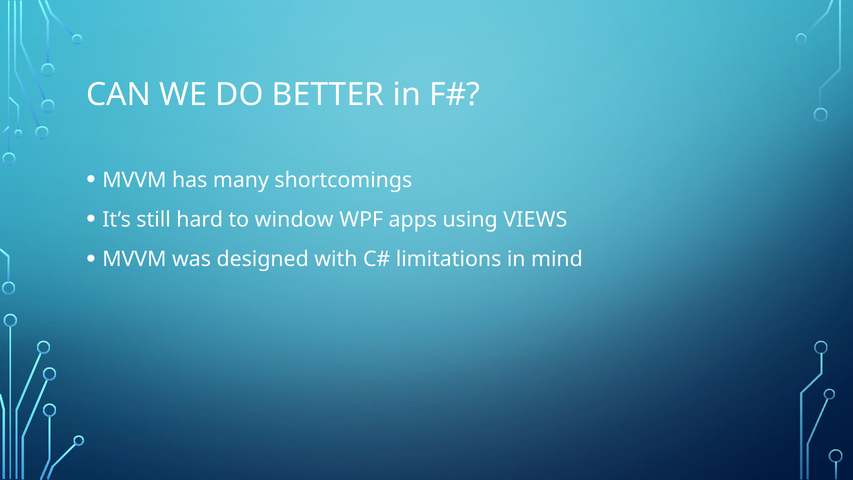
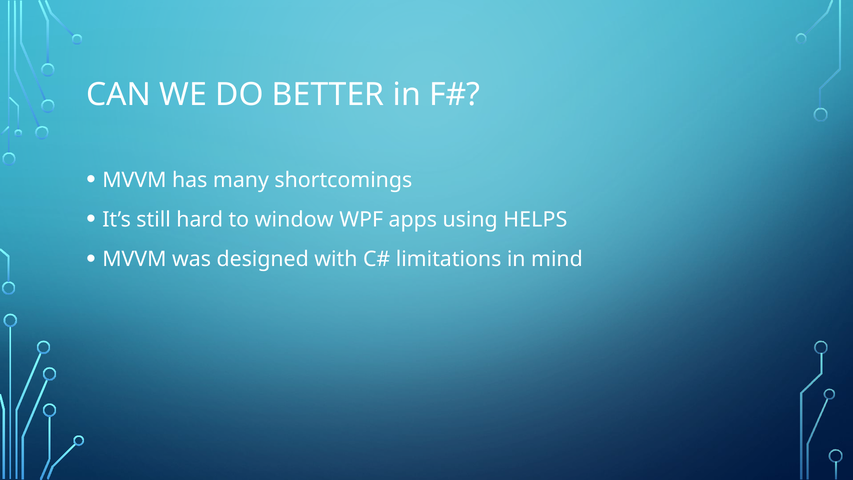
VIEWS: VIEWS -> HELPS
